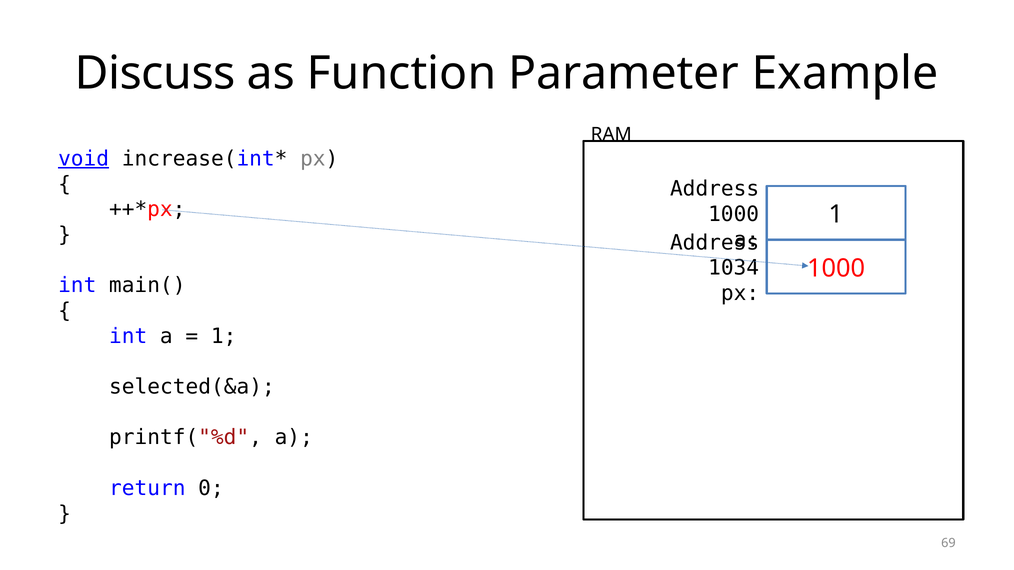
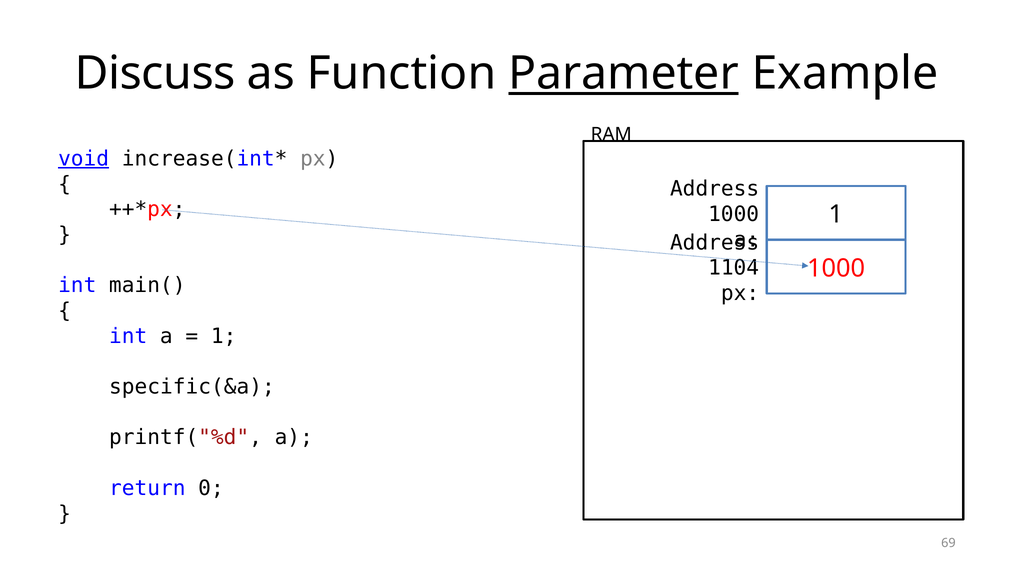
Parameter underline: none -> present
1034: 1034 -> 1104
selected(&a: selected(&a -> specific(&a
